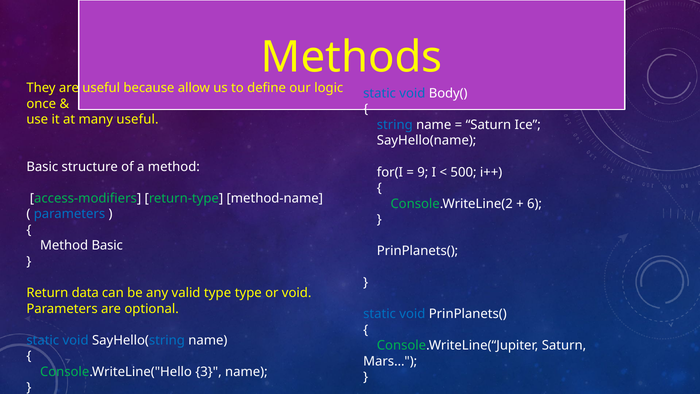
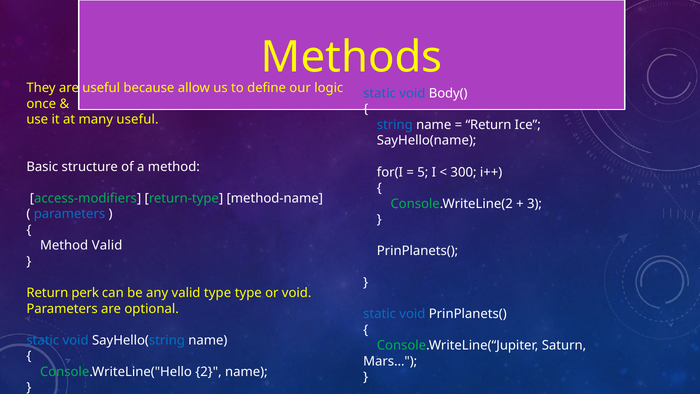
Saturn at (488, 125): Saturn -> Return
9: 9 -> 5
500: 500 -> 300
6: 6 -> 3
Method Basic: Basic -> Valid
data: data -> perk
3: 3 -> 2
